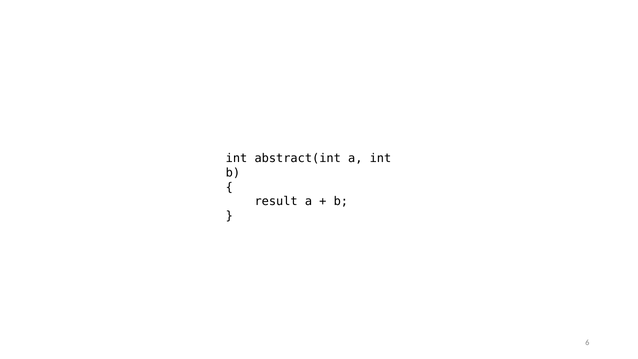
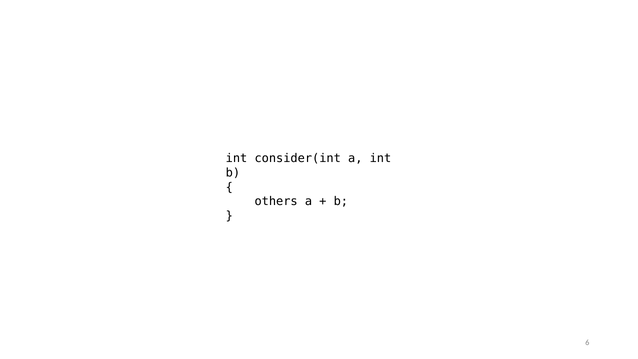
abstract(int: abstract(int -> consider(int
result: result -> others
